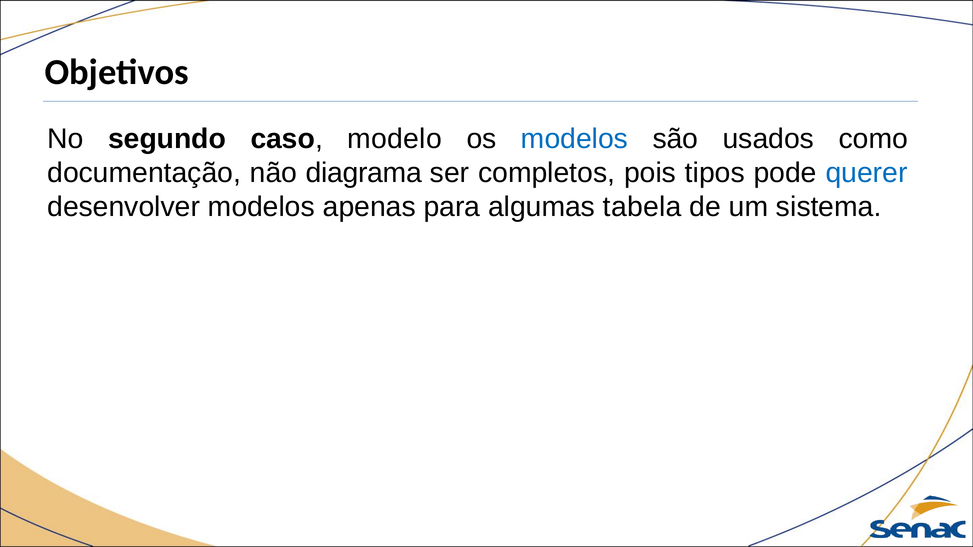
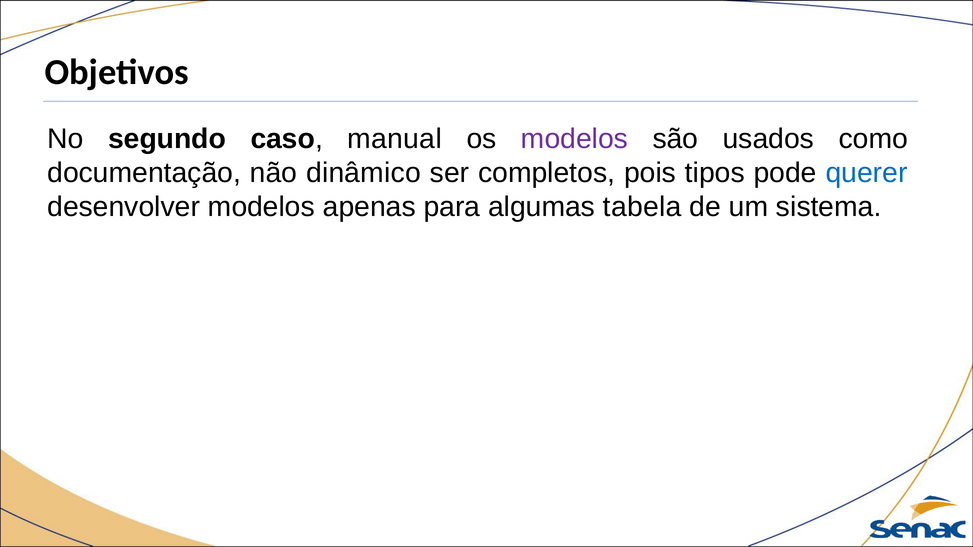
modelo: modelo -> manual
modelos at (575, 139) colour: blue -> purple
diagrama: diagrama -> dinâmico
